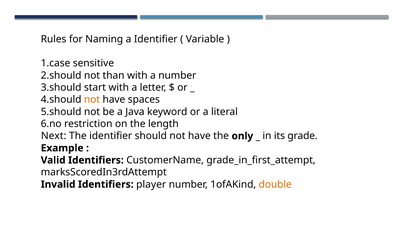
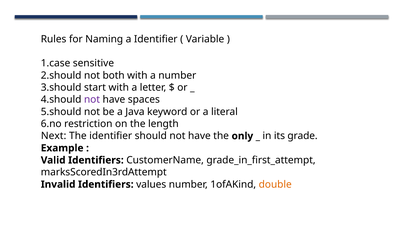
than: than -> both
not at (92, 100) colour: orange -> purple
player: player -> values
